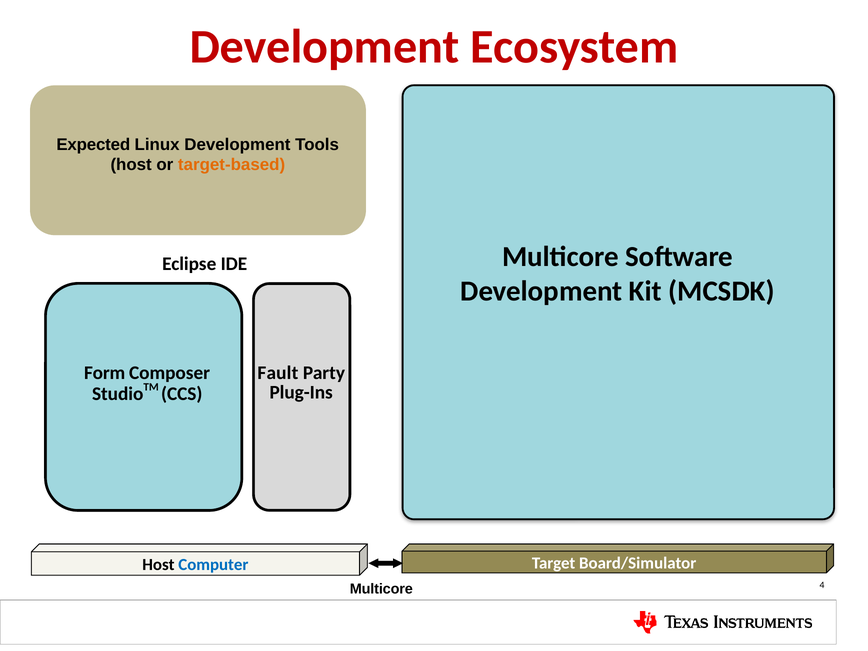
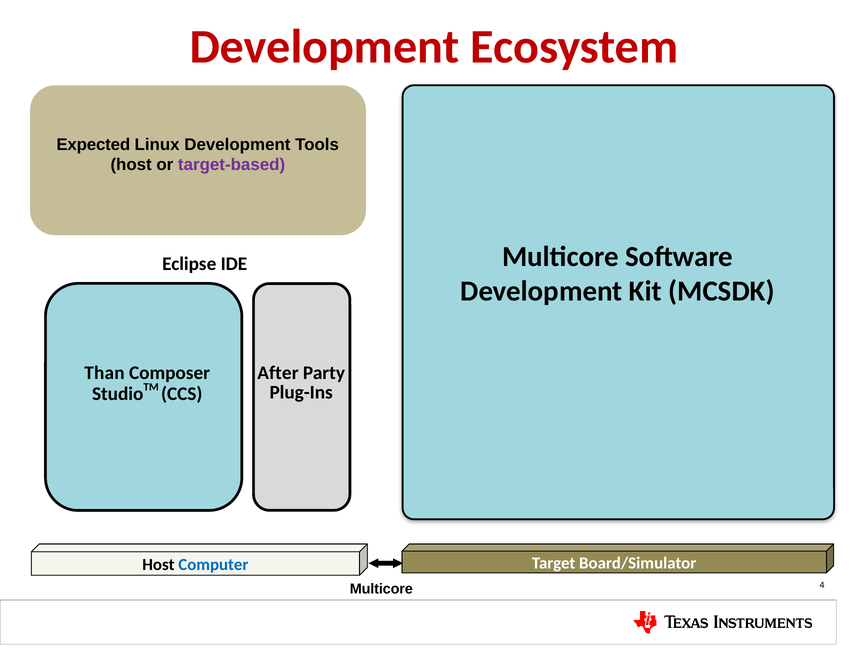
target-based colour: orange -> purple
Fault: Fault -> After
Form: Form -> Than
